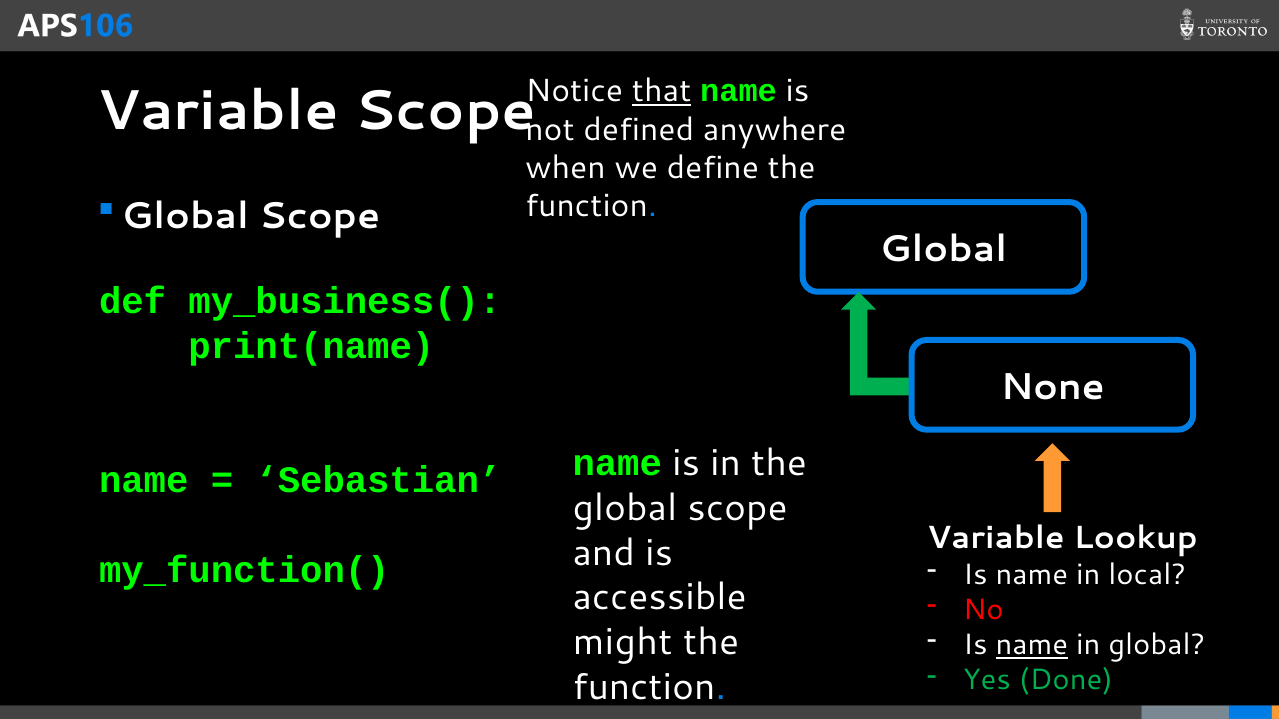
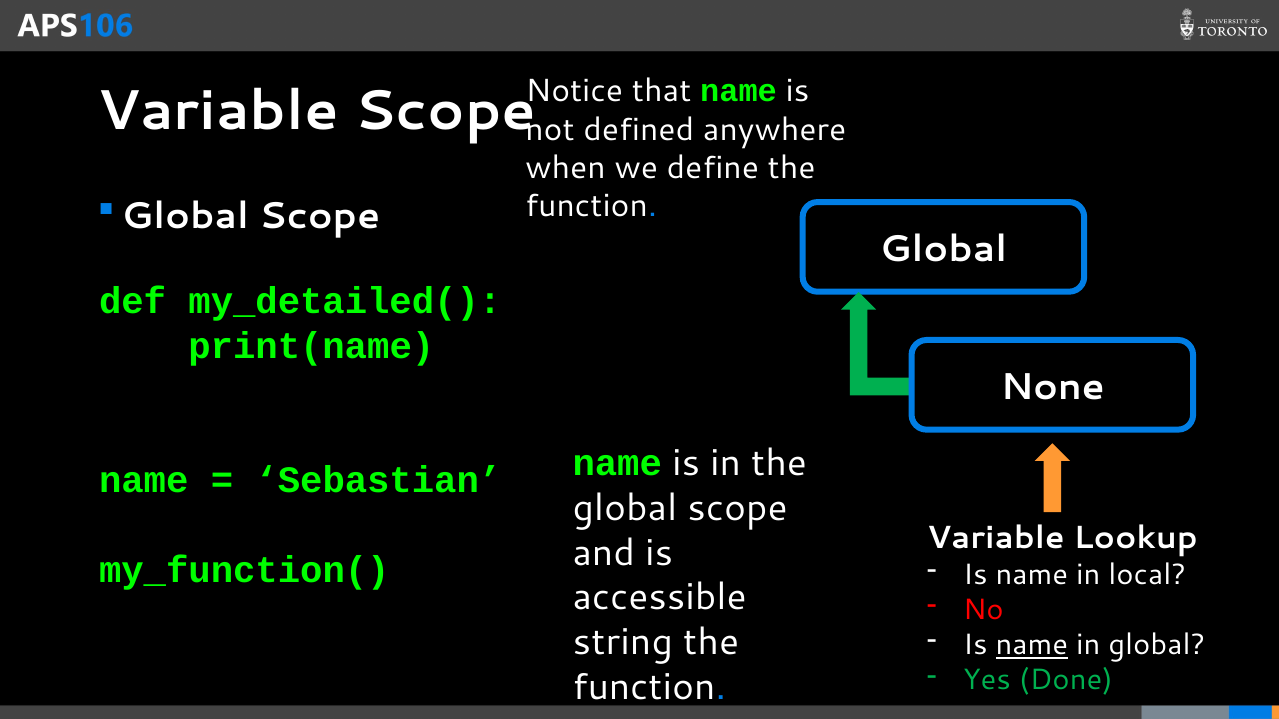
that underline: present -> none
my_business(: my_business( -> my_detailed(
might: might -> string
